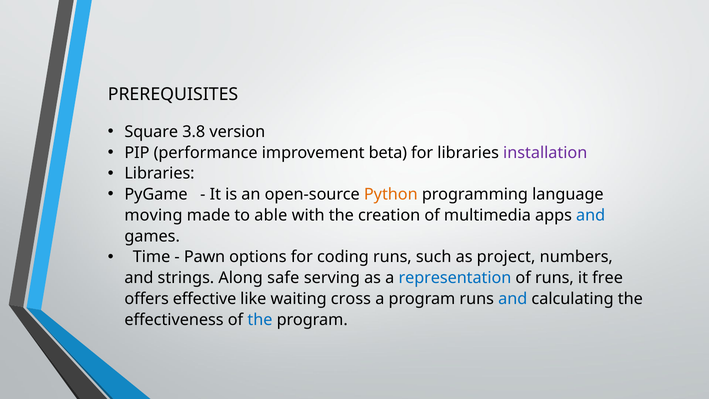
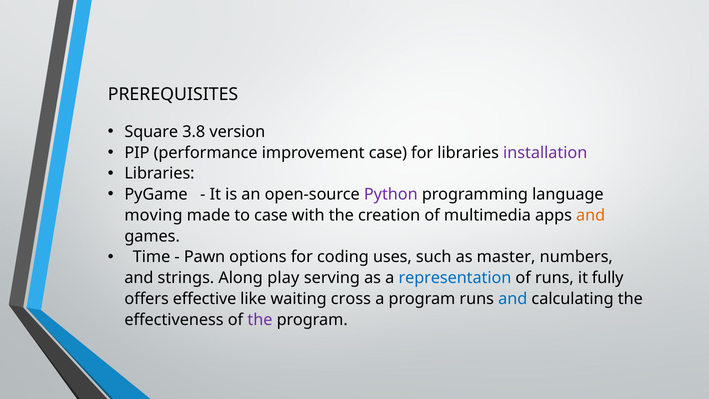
improvement beta: beta -> case
Python colour: orange -> purple
to able: able -> case
and at (591, 215) colour: blue -> orange
coding runs: runs -> uses
project: project -> master
safe: safe -> play
free: free -> fully
the at (260, 319) colour: blue -> purple
